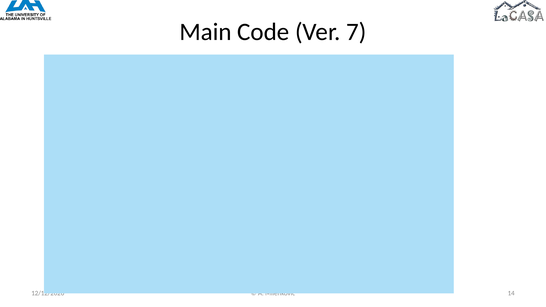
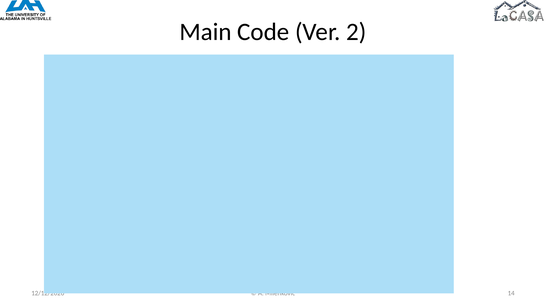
7: 7 -> 2
